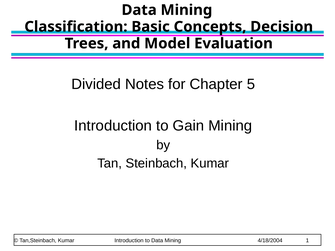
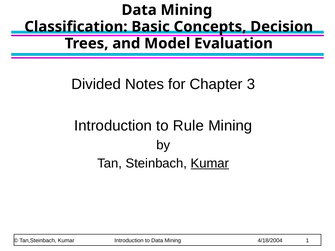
5: 5 -> 3
Gain: Gain -> Rule
Kumar at (210, 163) underline: none -> present
